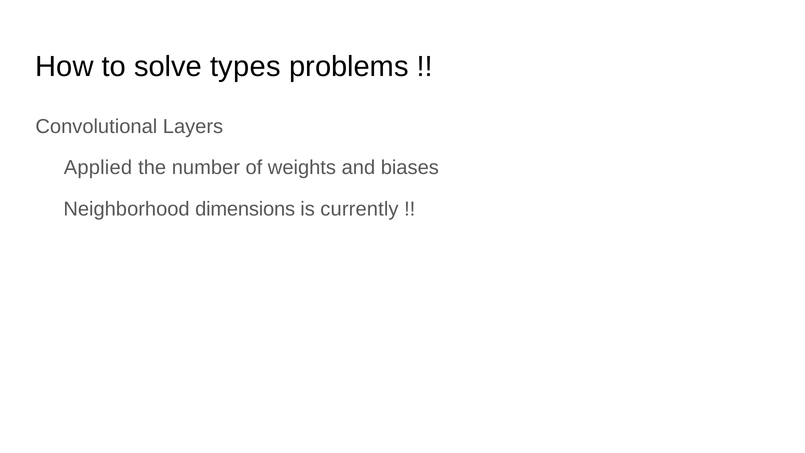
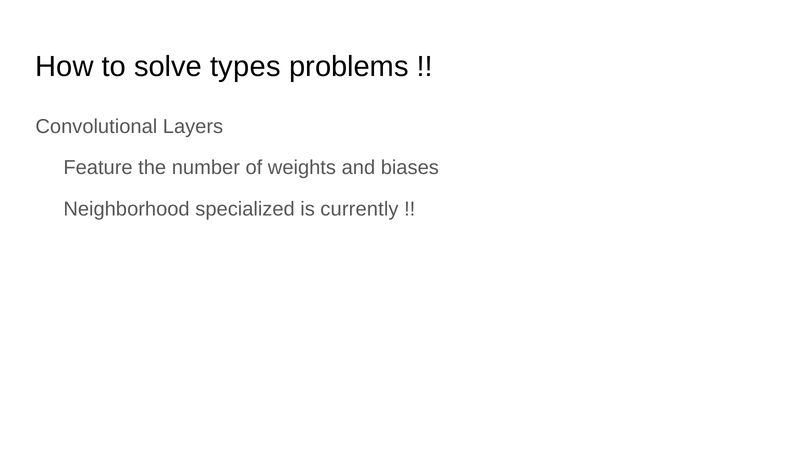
Applied: Applied -> Feature
dimensions: dimensions -> specialized
